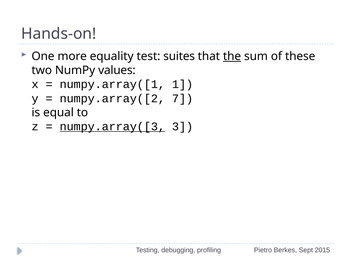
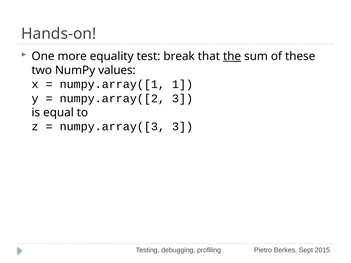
suites: suites -> break
numpy.array([2 7: 7 -> 3
numpy.array([3 underline: present -> none
